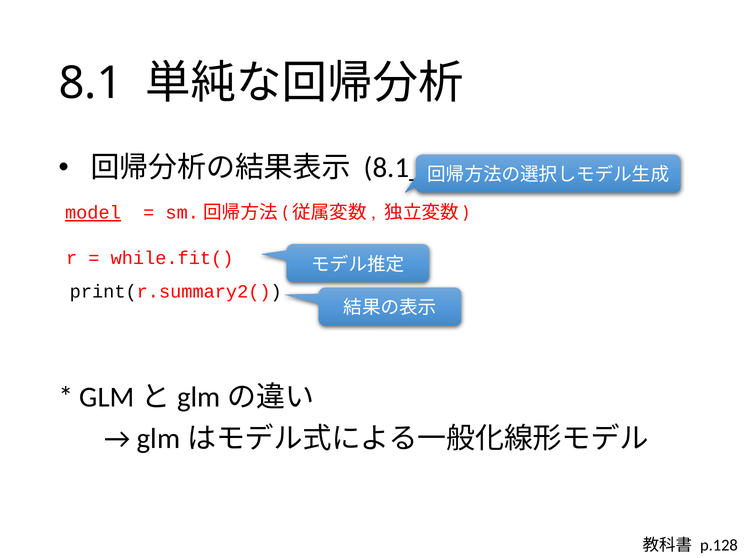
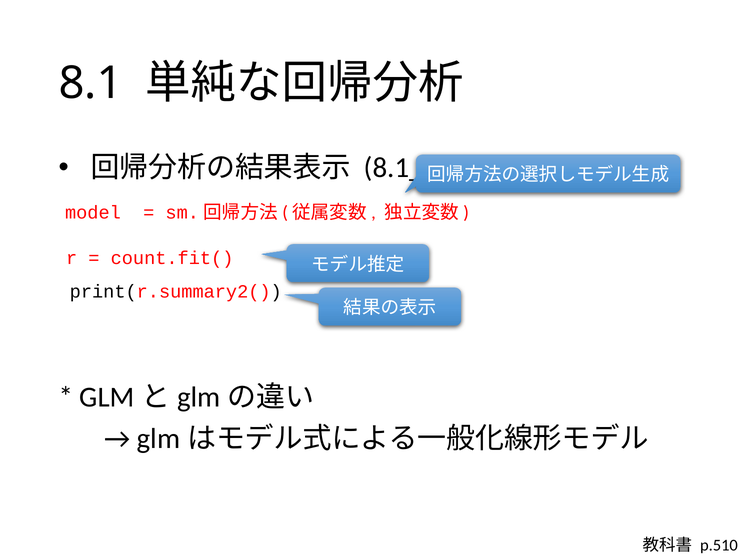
model underline: present -> none
while.fit(: while.fit( -> count.fit(
p.128: p.128 -> p.510
